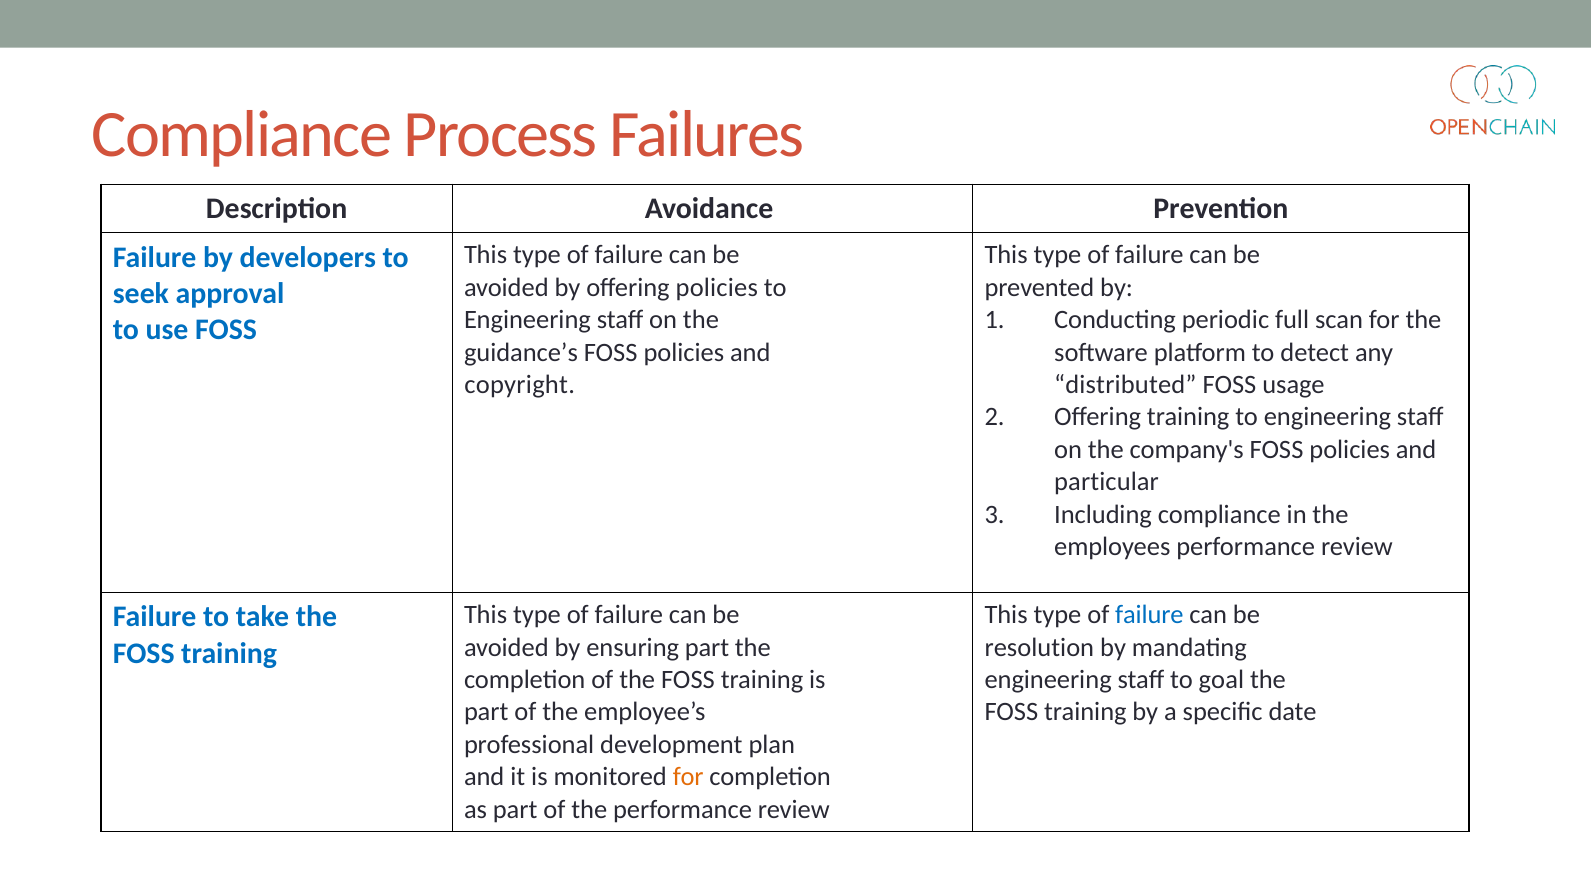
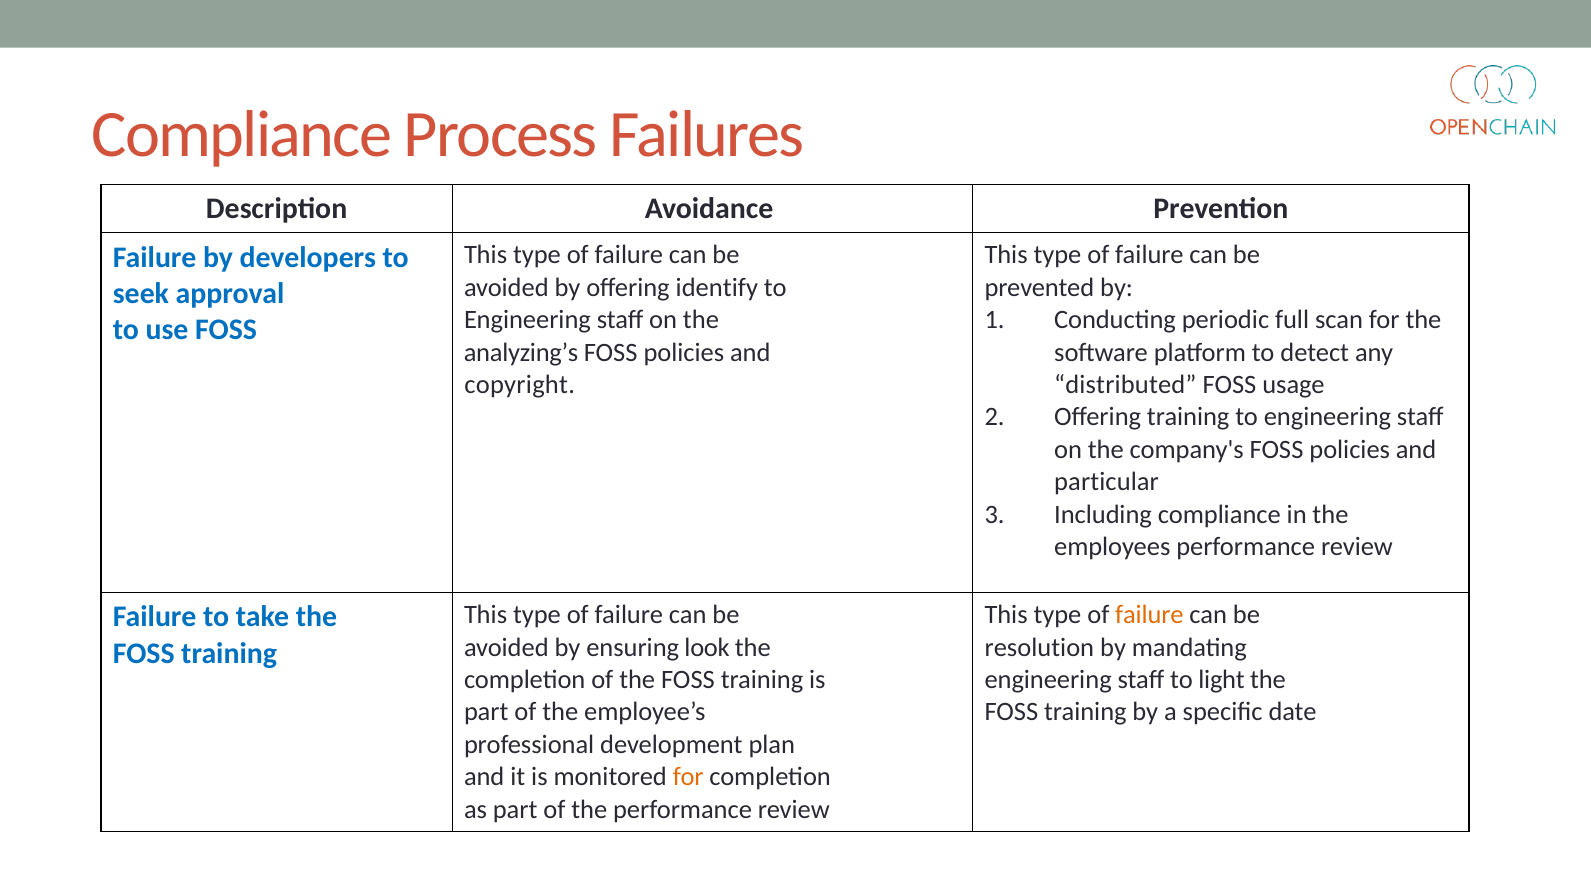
offering policies: policies -> identify
guidance’s: guidance’s -> analyzing’s
failure at (1149, 615) colour: blue -> orange
ensuring part: part -> look
goal: goal -> light
